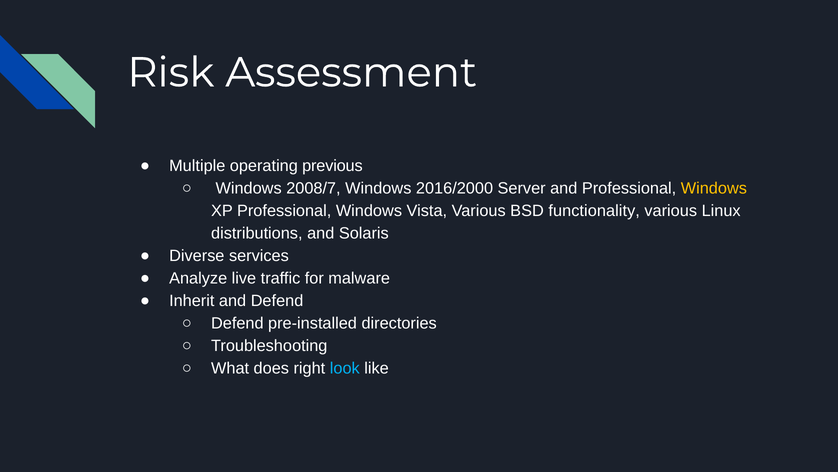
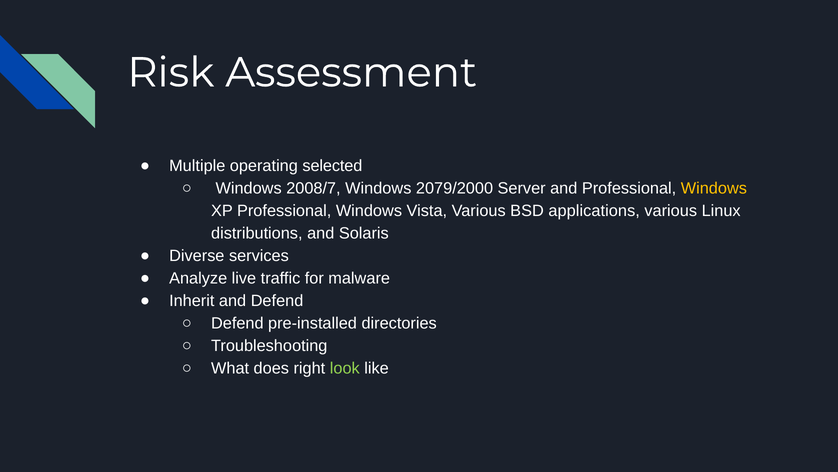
previous: previous -> selected
2016/2000: 2016/2000 -> 2079/2000
functionality: functionality -> applications
look colour: light blue -> light green
